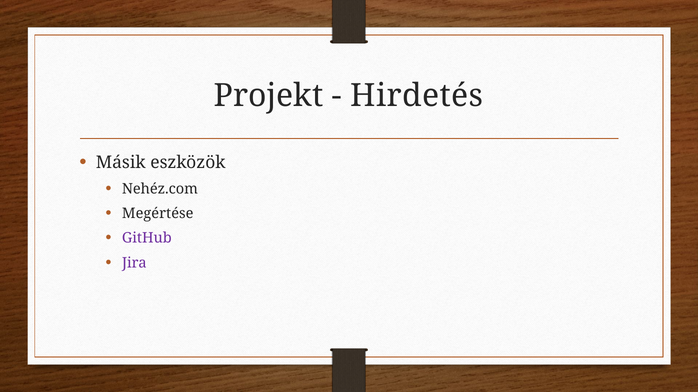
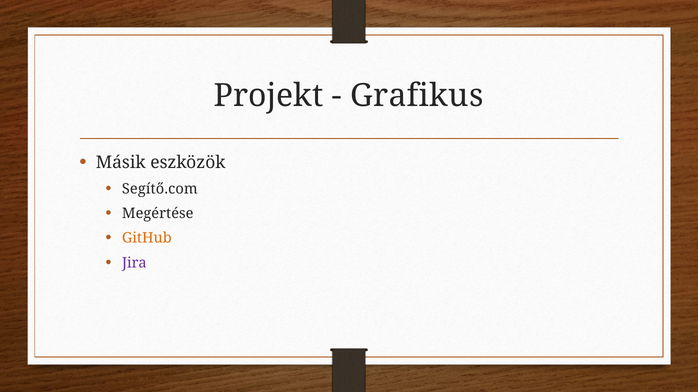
Hirdetés: Hirdetés -> Grafikus
Nehéz.com: Nehéz.com -> Segítő.com
GitHub colour: purple -> orange
